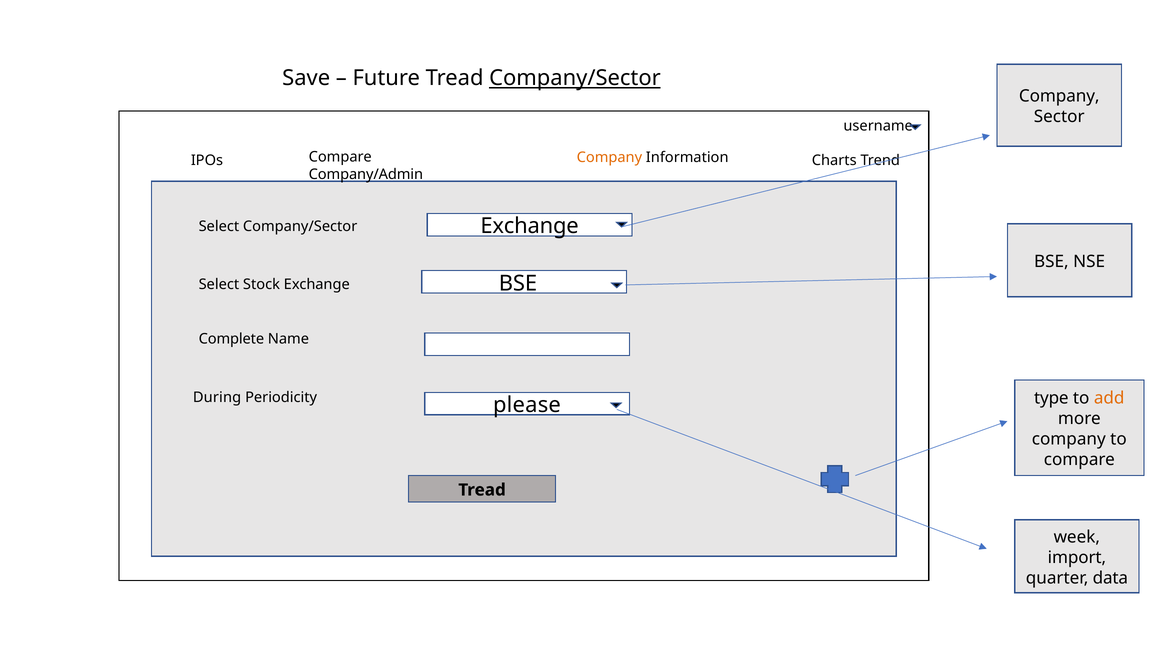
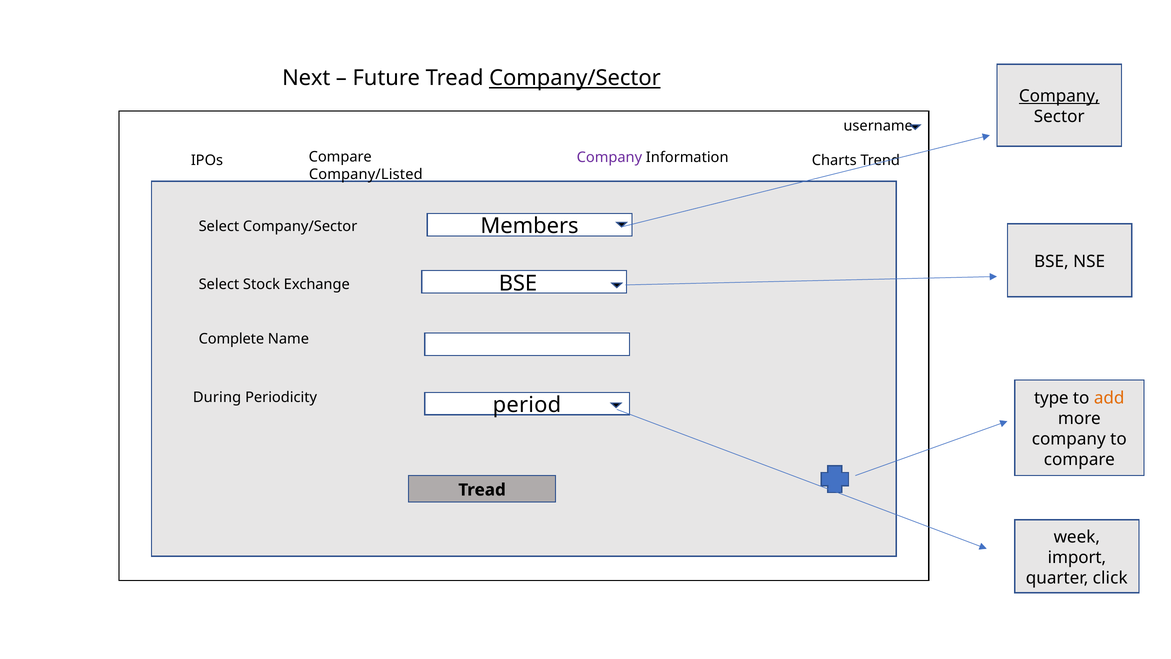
Save: Save -> Next
Company at (1059, 96) underline: none -> present
Company at (609, 157) colour: orange -> purple
Company/Admin: Company/Admin -> Company/Listed
Exchange at (530, 226): Exchange -> Members
please: please -> period
data: data -> click
